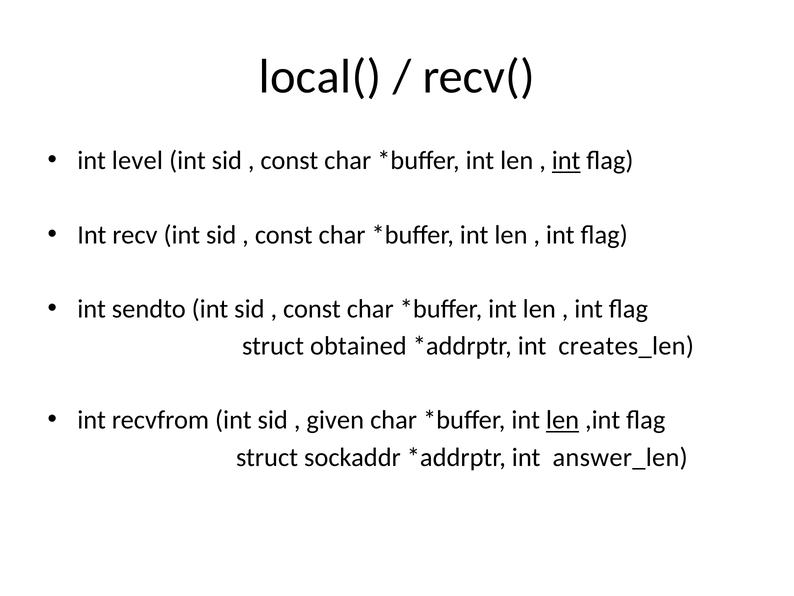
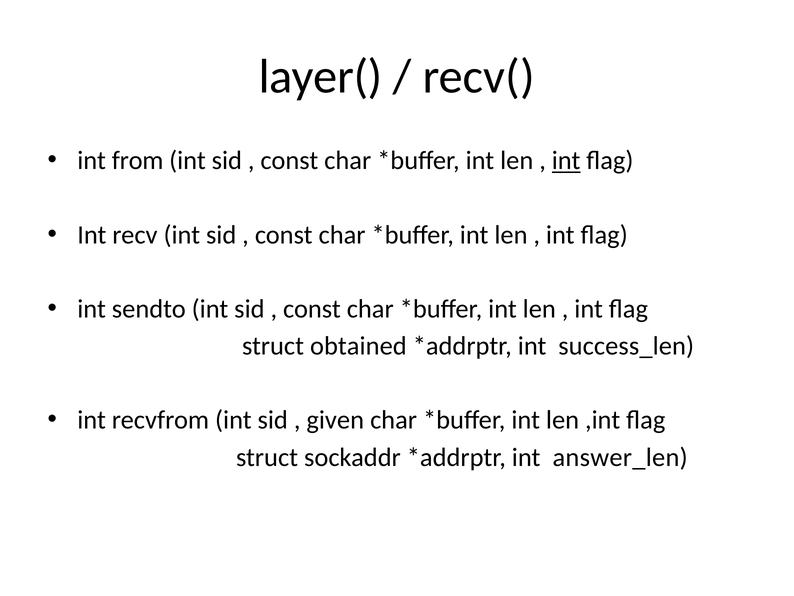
local(: local( -> layer(
level: level -> from
creates_len: creates_len -> success_len
len at (563, 420) underline: present -> none
